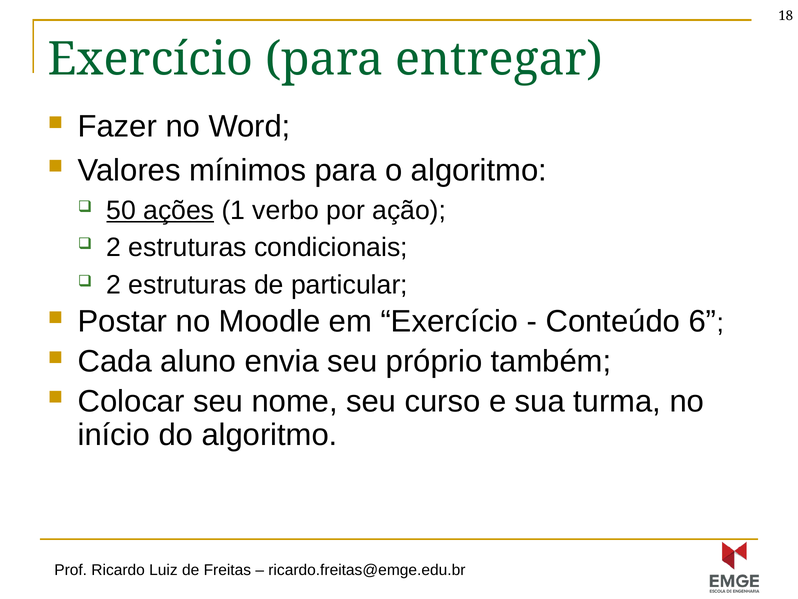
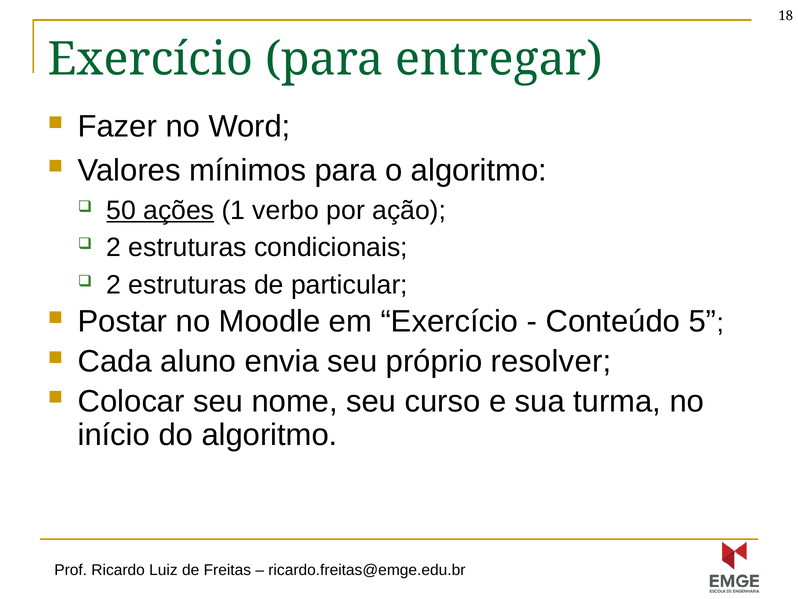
6: 6 -> 5
também: também -> resolver
